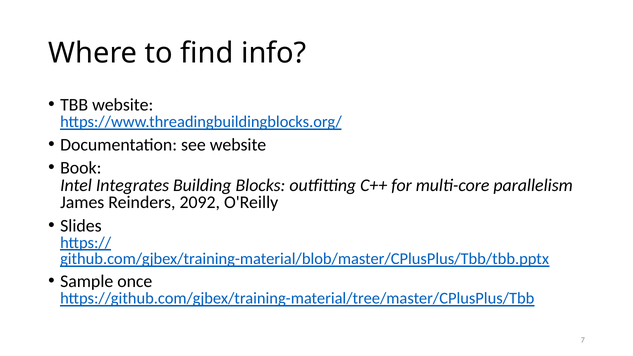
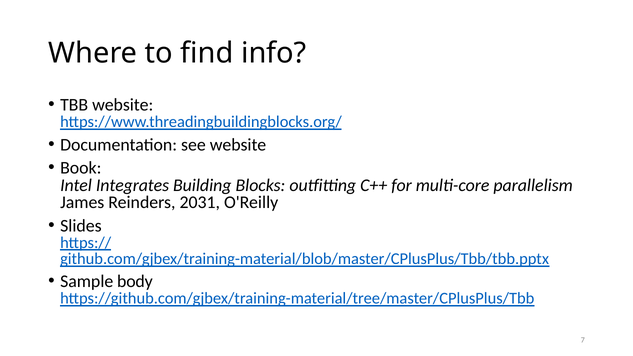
2092: 2092 -> 2031
once: once -> body
